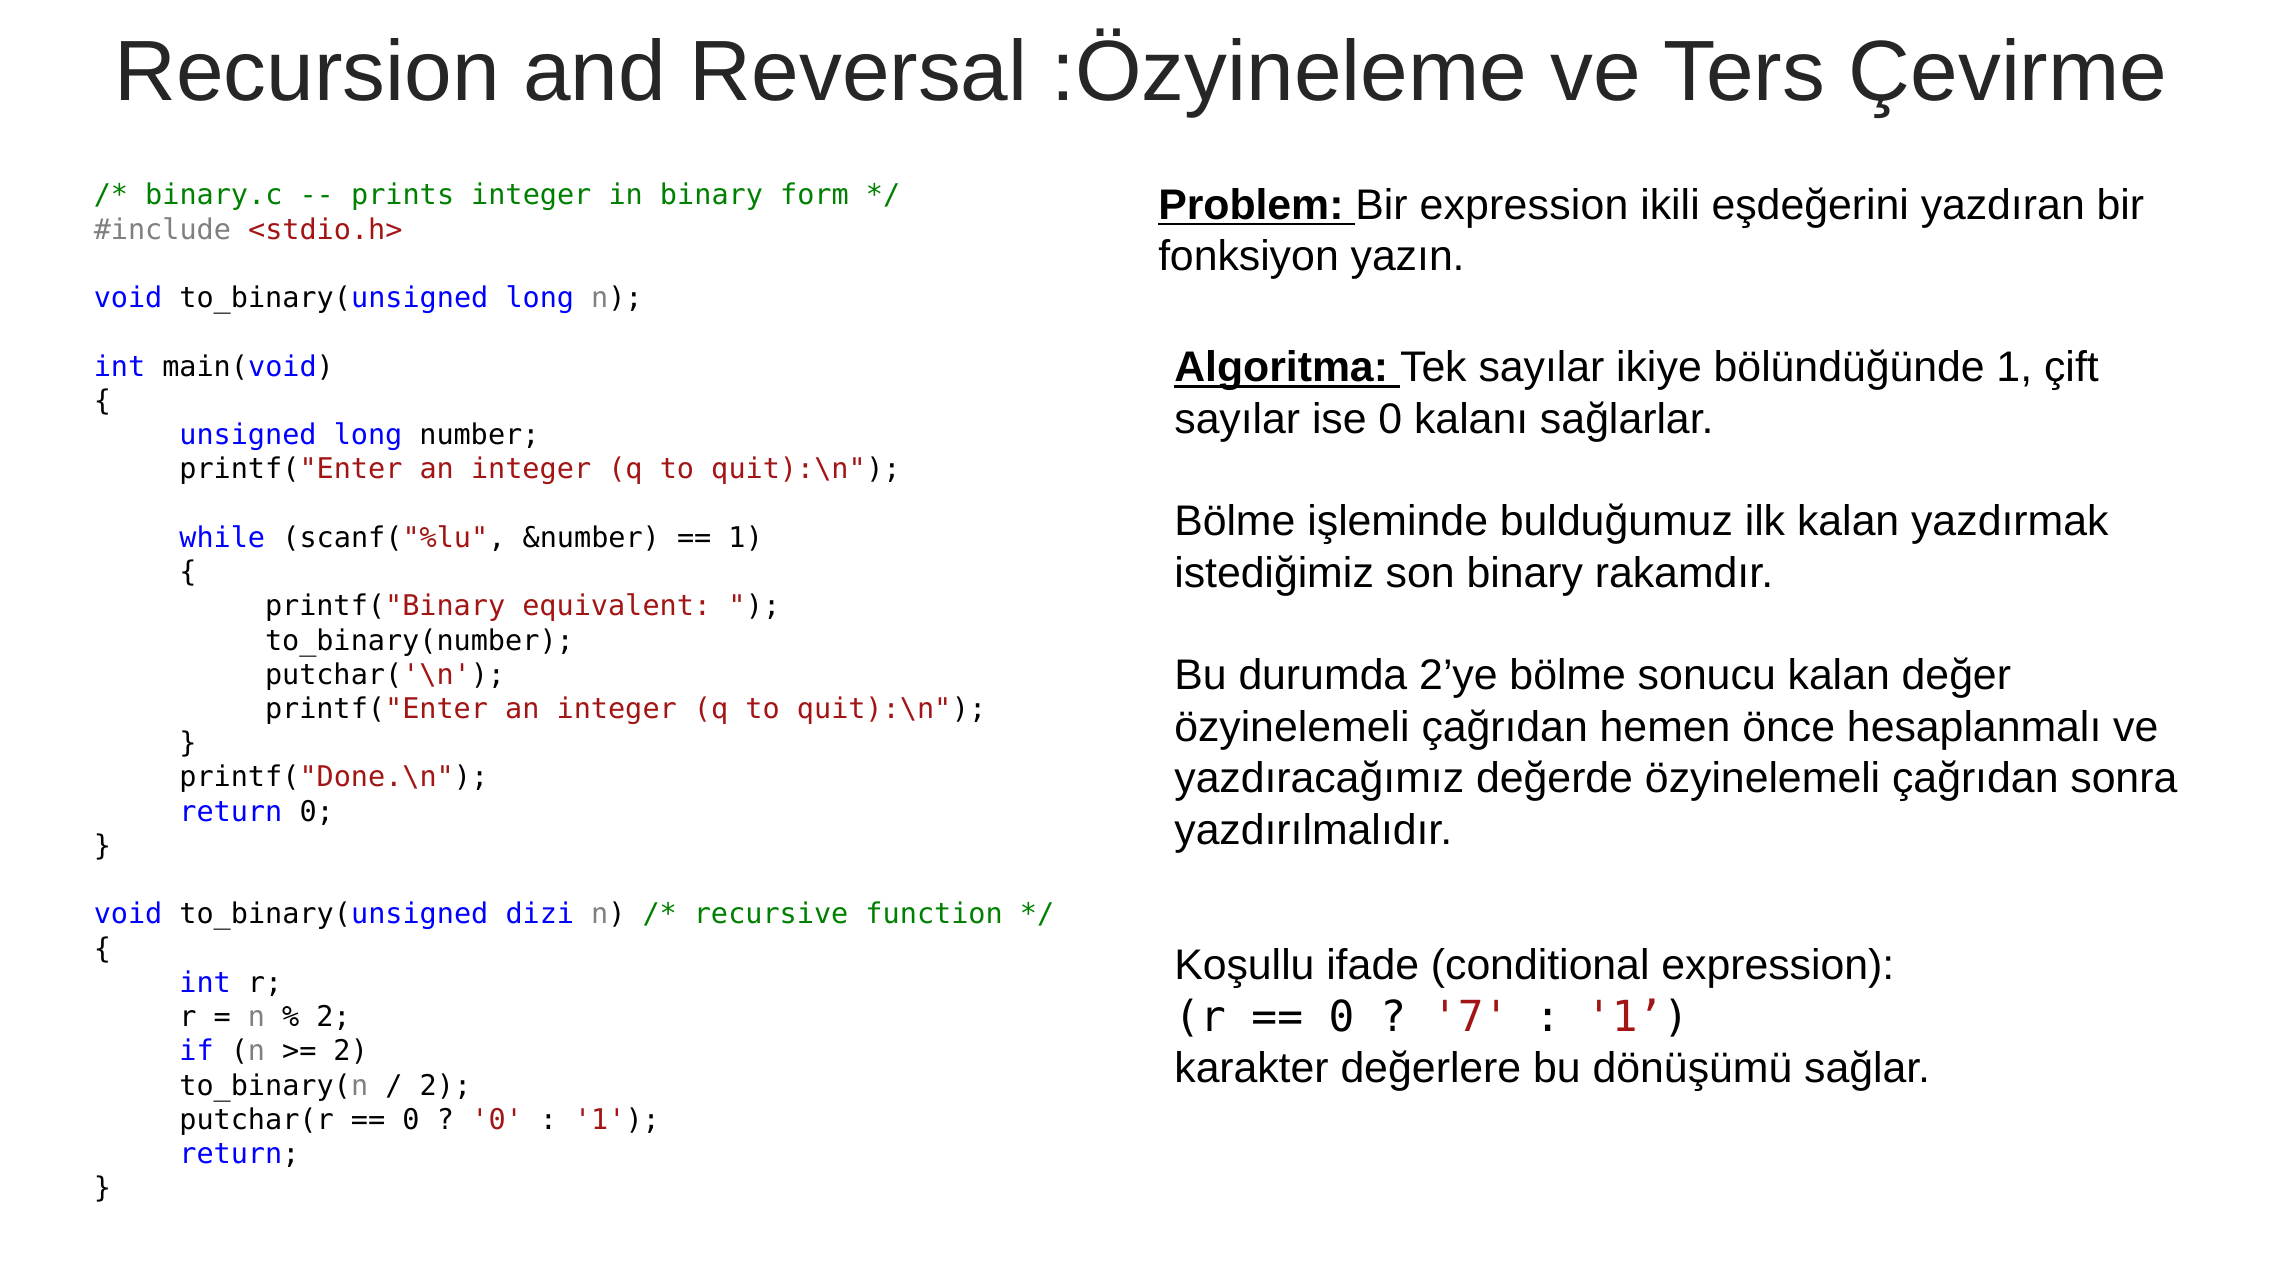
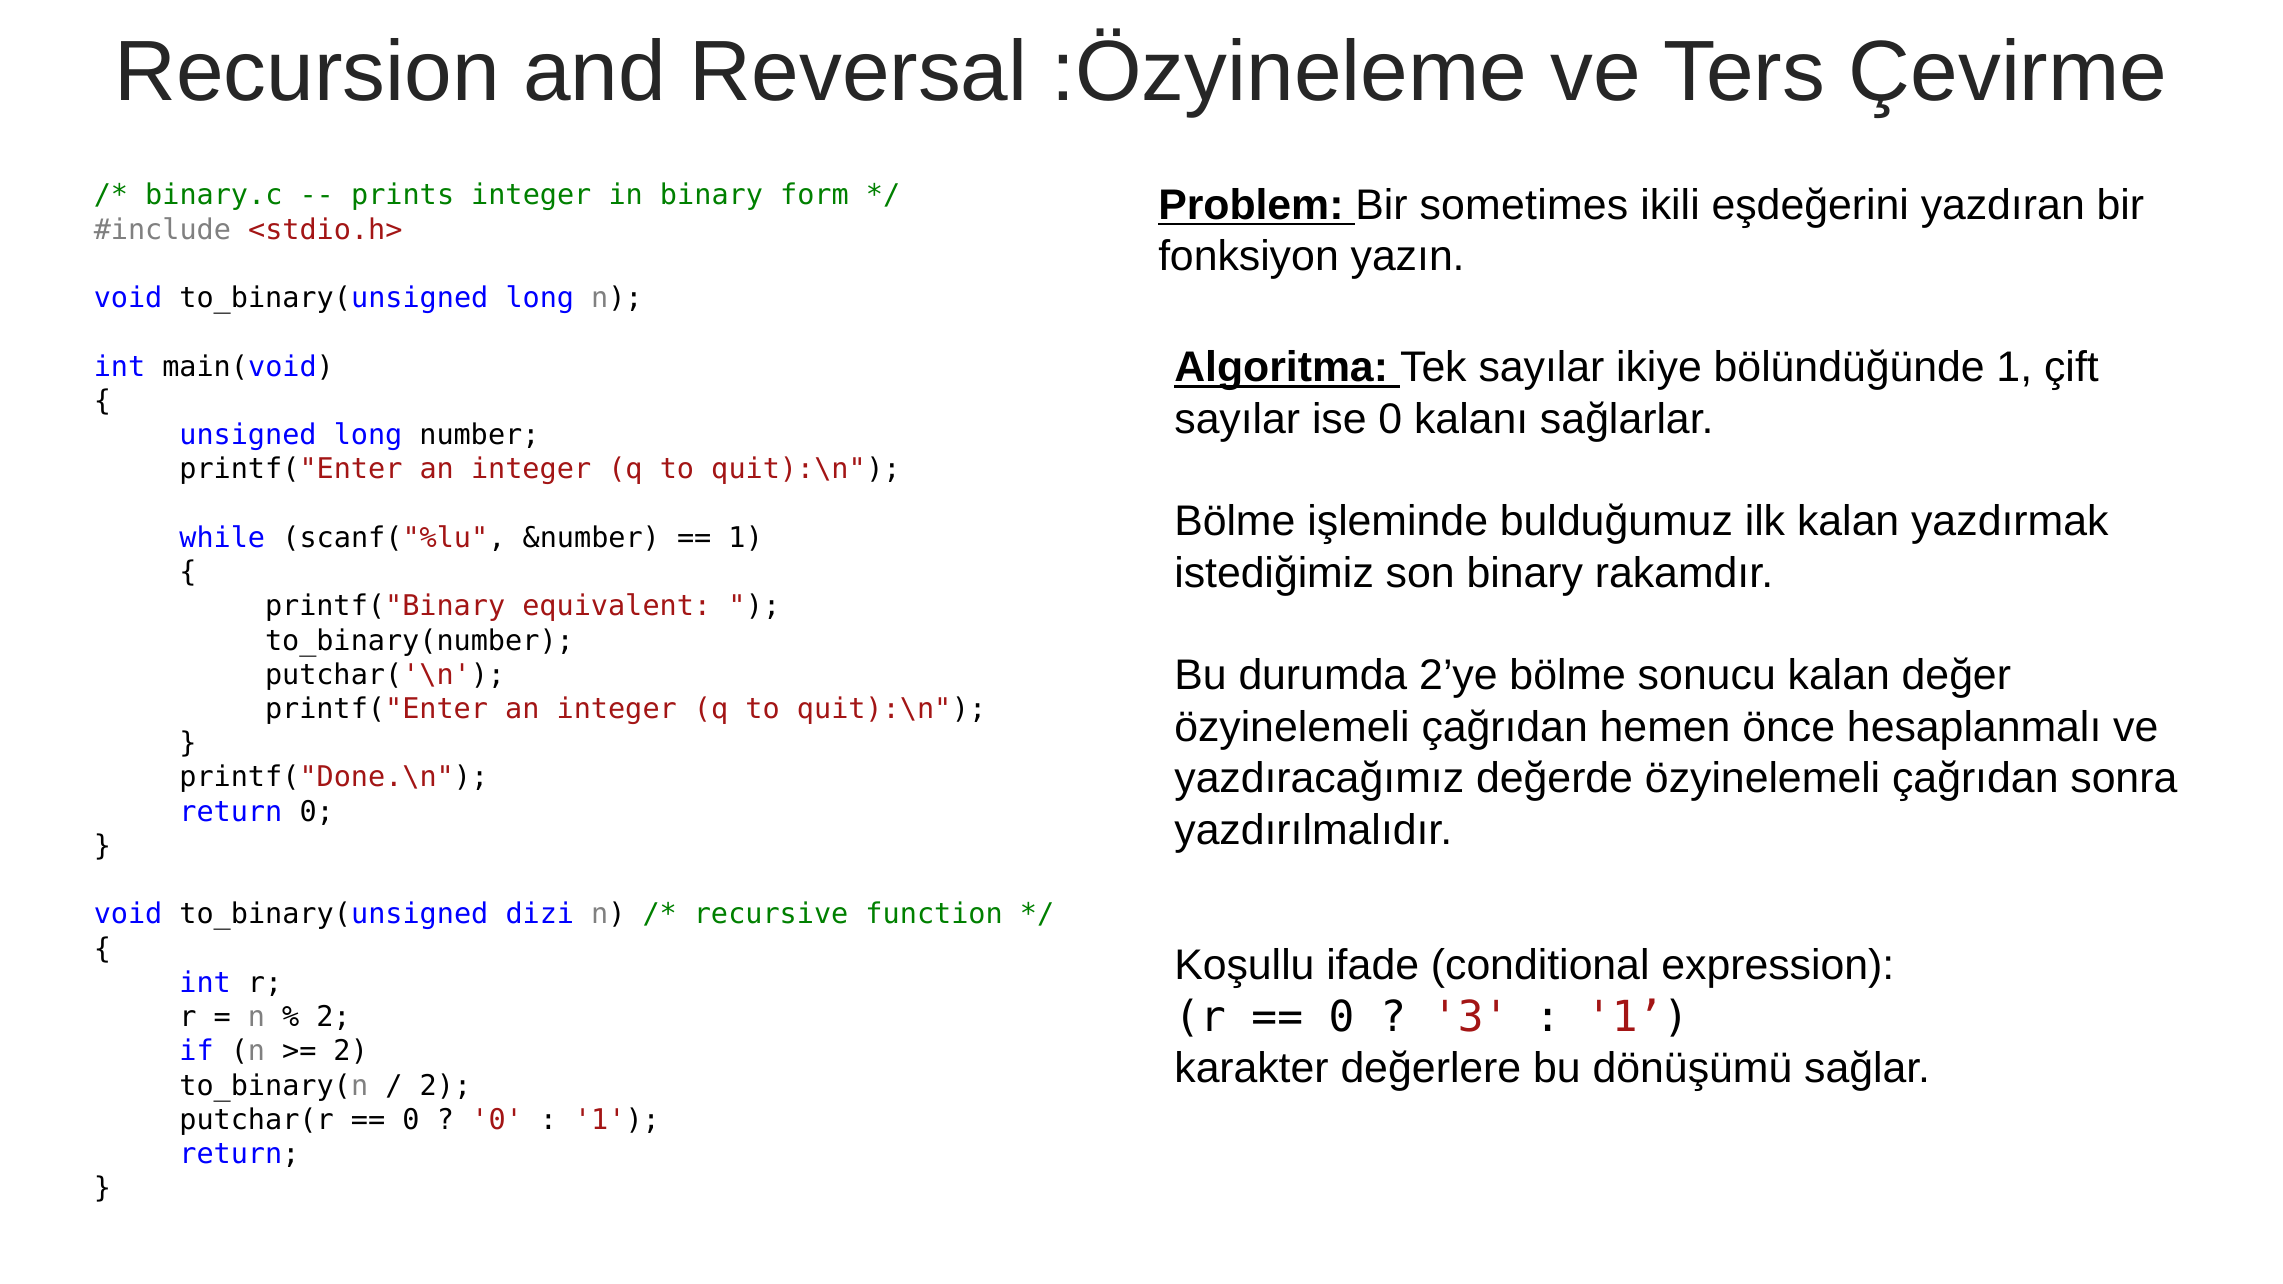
Bir expression: expression -> sometimes
7: 7 -> 3
